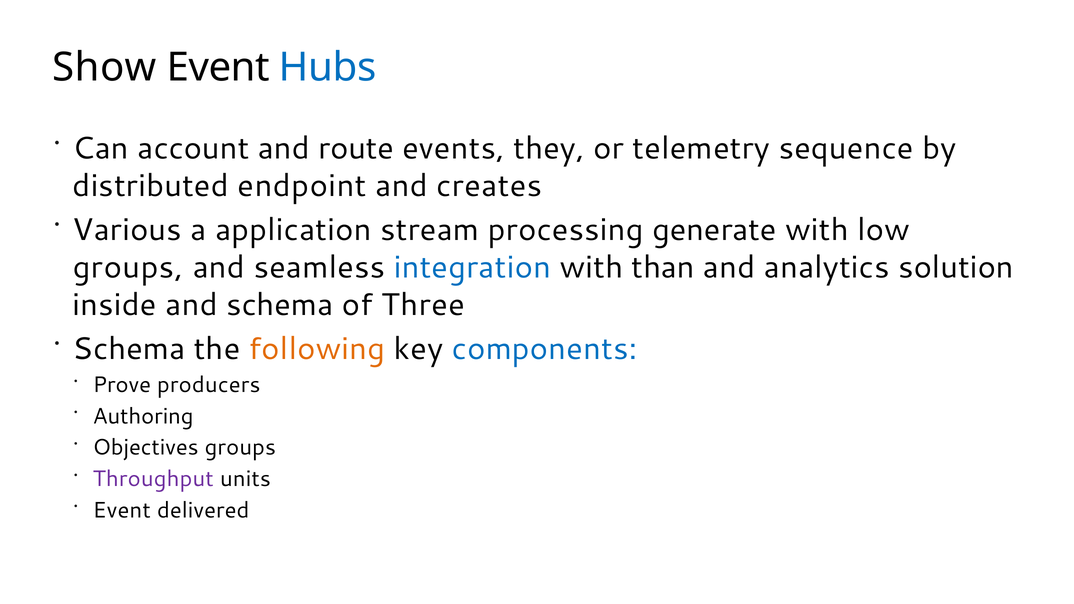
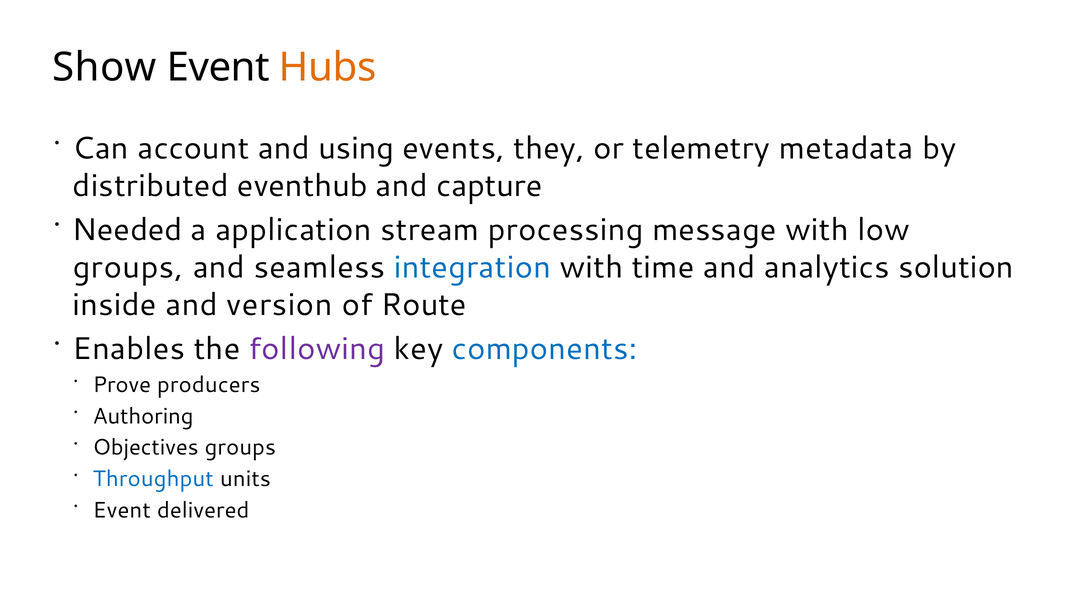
Hubs colour: blue -> orange
route: route -> using
sequence: sequence -> metadata
endpoint: endpoint -> eventhub
creates: creates -> capture
Various: Various -> Needed
generate: generate -> message
than: than -> time
and schema: schema -> version
Three: Three -> Route
Schema at (129, 349): Schema -> Enables
following colour: orange -> purple
Throughput colour: purple -> blue
